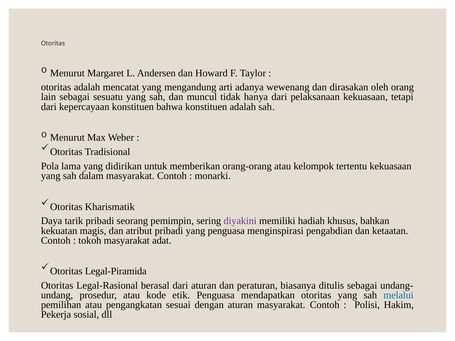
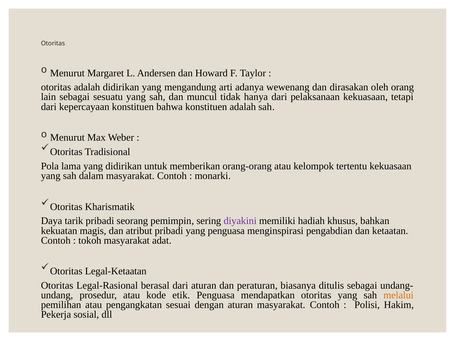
adalah mencatat: mencatat -> didirikan
Legal-Piramida: Legal-Piramida -> Legal-Ketaatan
melalui colour: blue -> orange
